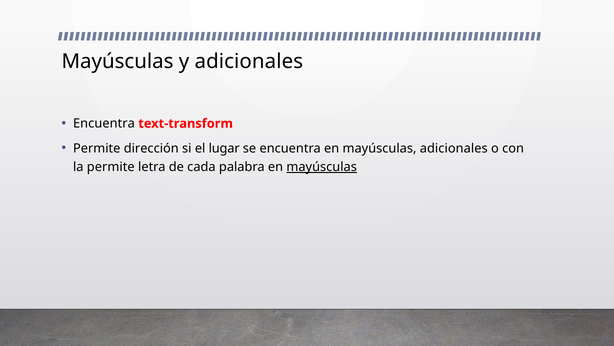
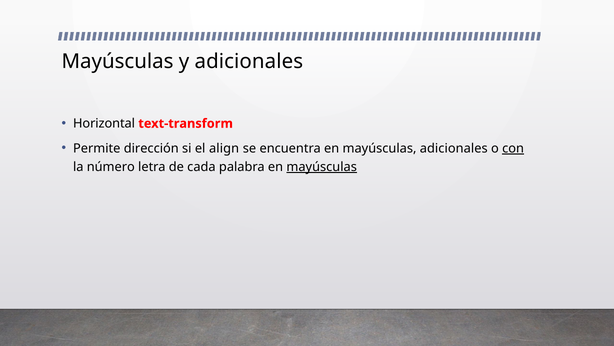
Encuentra at (104, 123): Encuentra -> Horizontal
lugar: lugar -> align
con underline: none -> present
la permite: permite -> número
